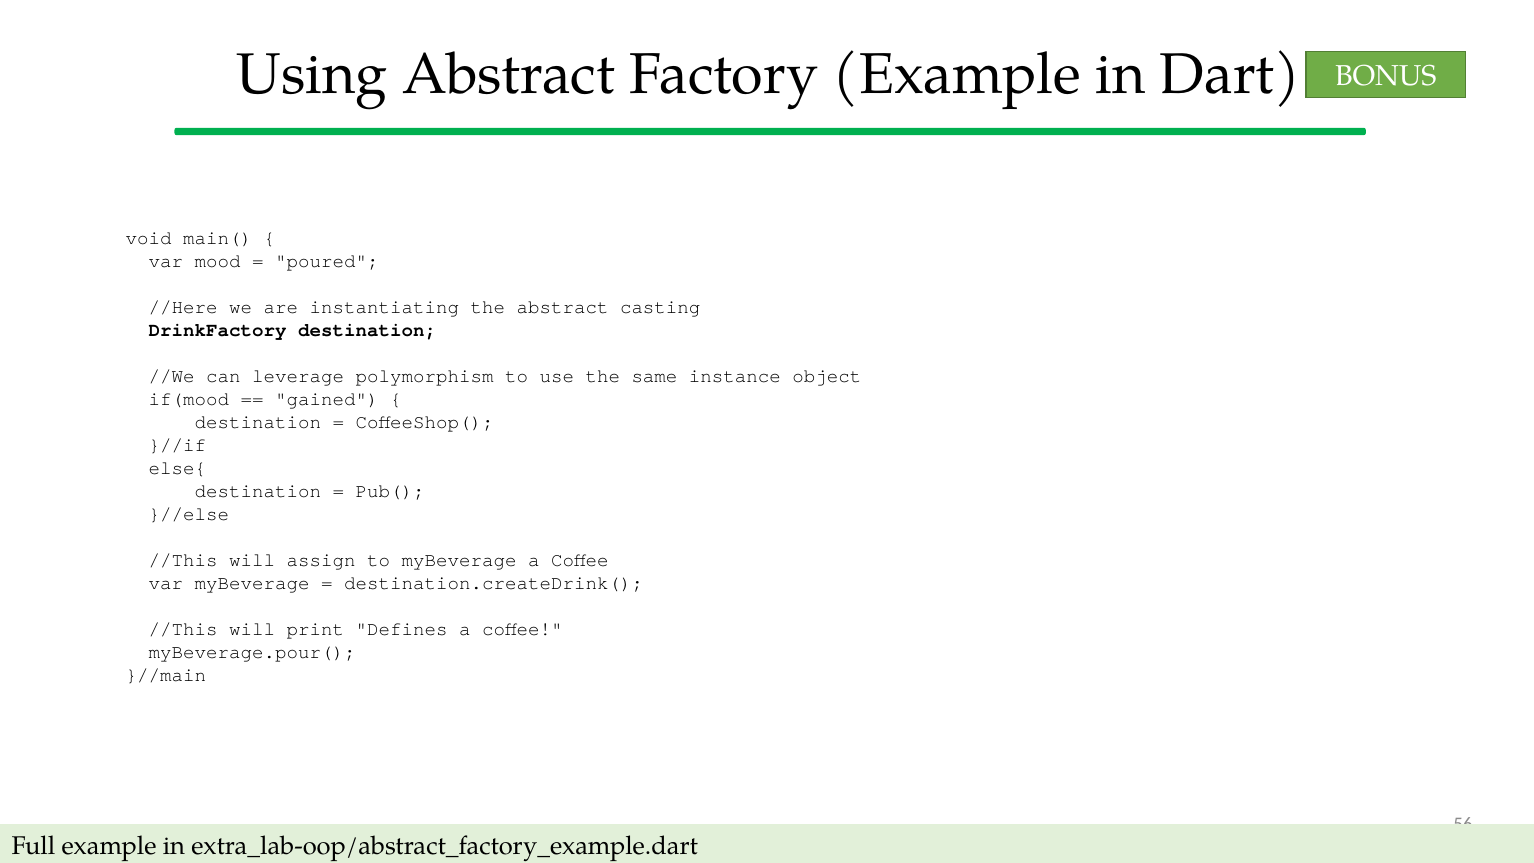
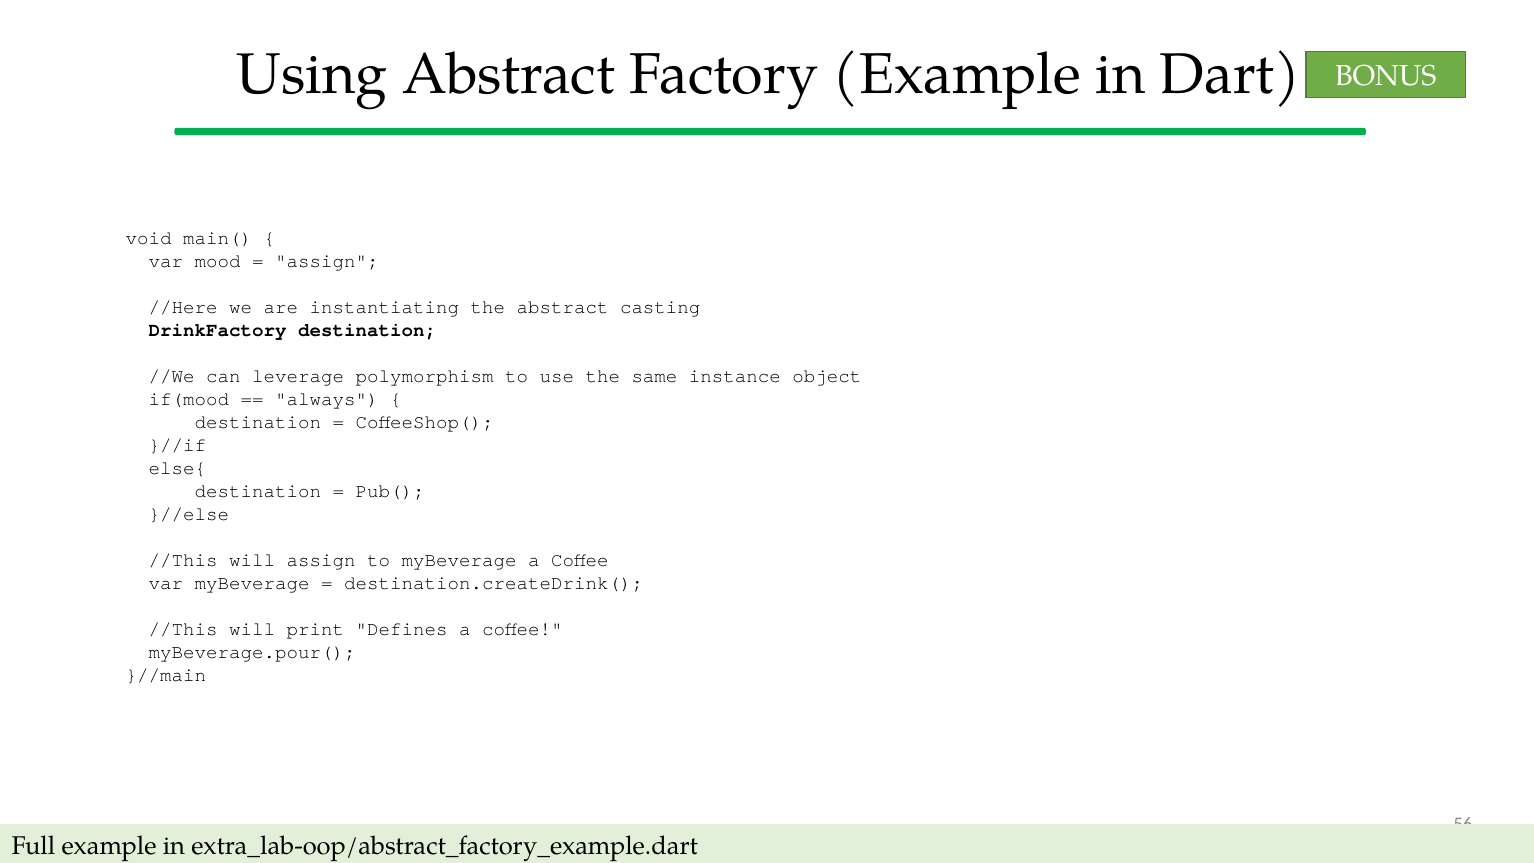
poured at (327, 261): poured -> assign
gained: gained -> always
